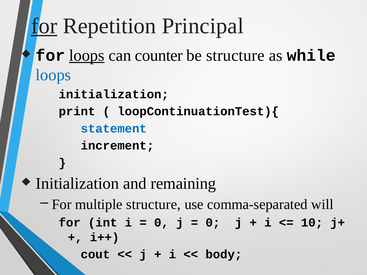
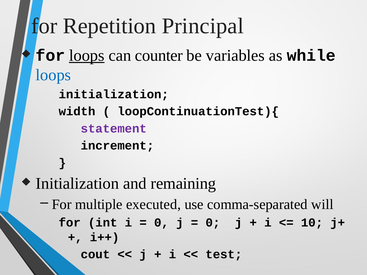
for at (44, 26) underline: present -> none
be structure: structure -> variables
print: print -> width
statement colour: blue -> purple
multiple structure: structure -> executed
body: body -> test
